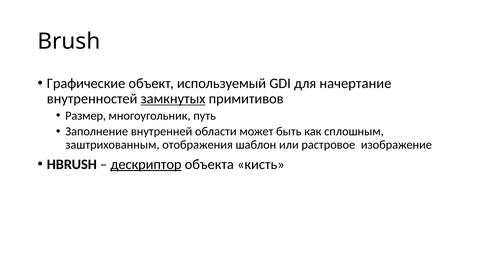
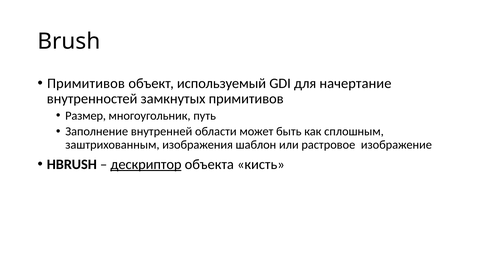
Графические at (86, 83): Графические -> Примитивов
замкнутых underline: present -> none
отображения: отображения -> изображения
